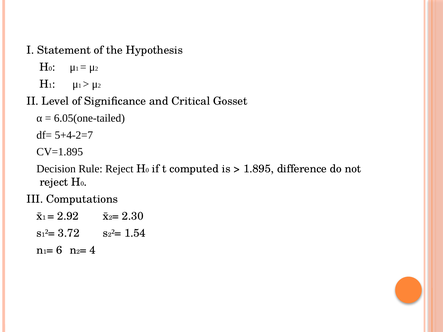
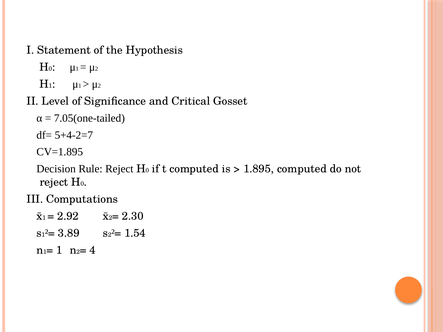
6.05(one-tailed: 6.05(one-tailed -> 7.05(one-tailed
1.895 difference: difference -> computed
3.72: 3.72 -> 3.89
6 at (59, 250): 6 -> 1
